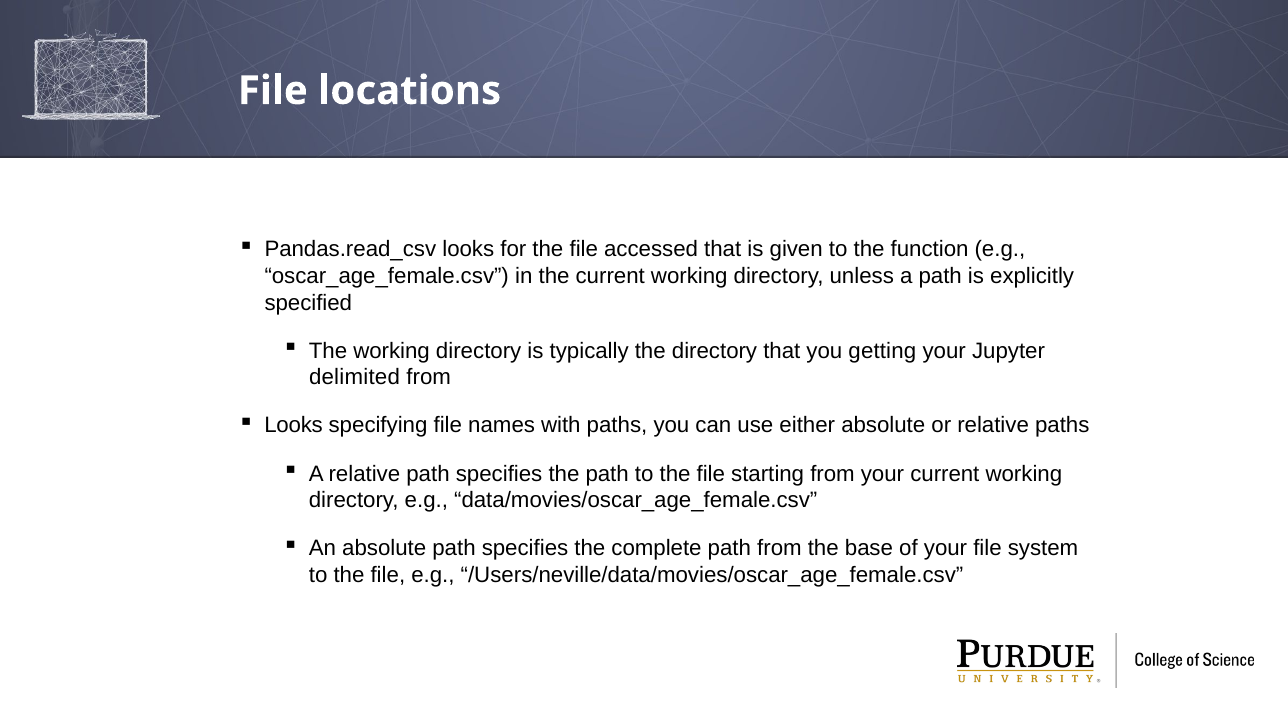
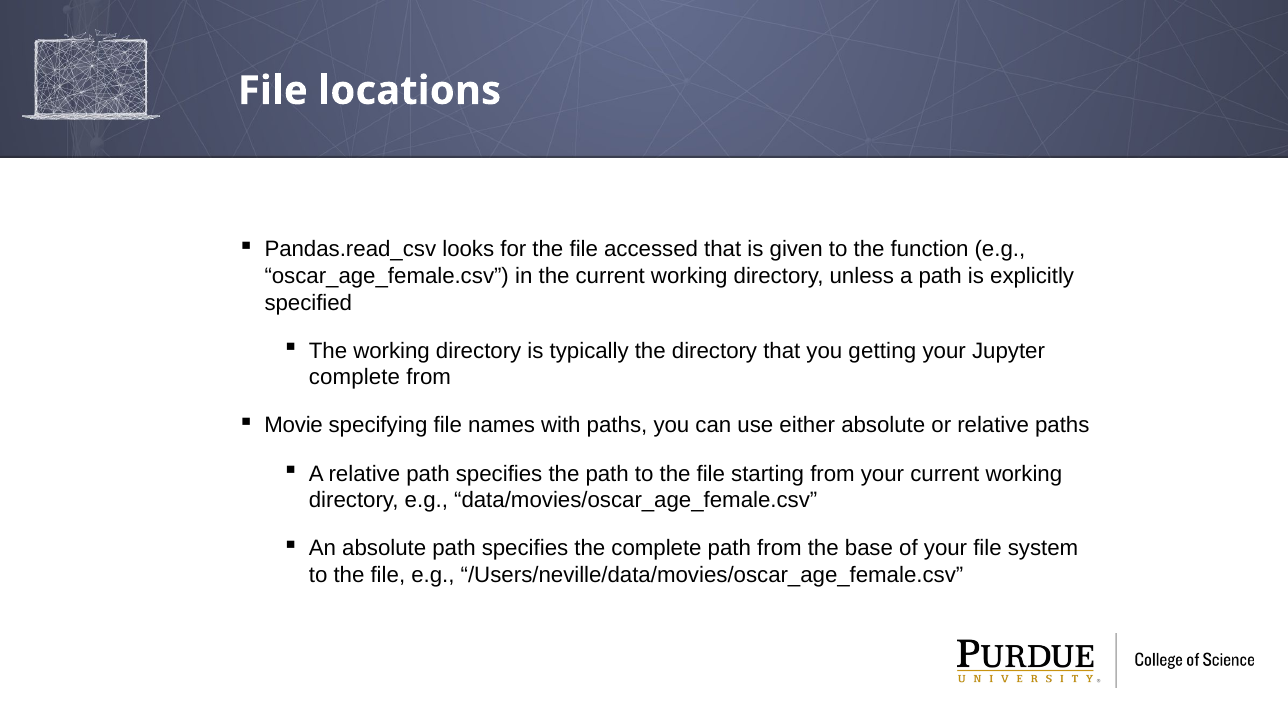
delimited at (354, 377): delimited -> complete
Looks at (294, 425): Looks -> Movie
